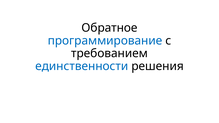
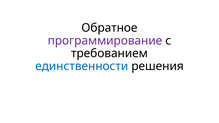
программирование colour: blue -> purple
